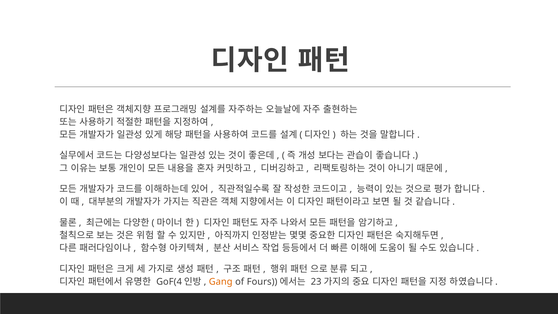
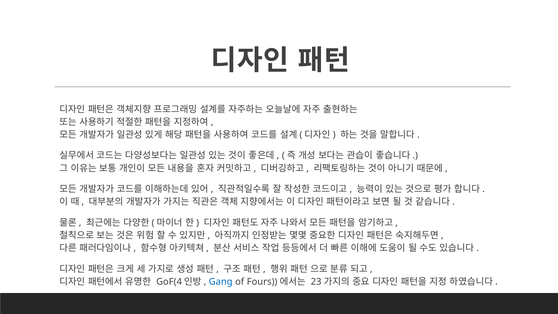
Gang colour: orange -> blue
